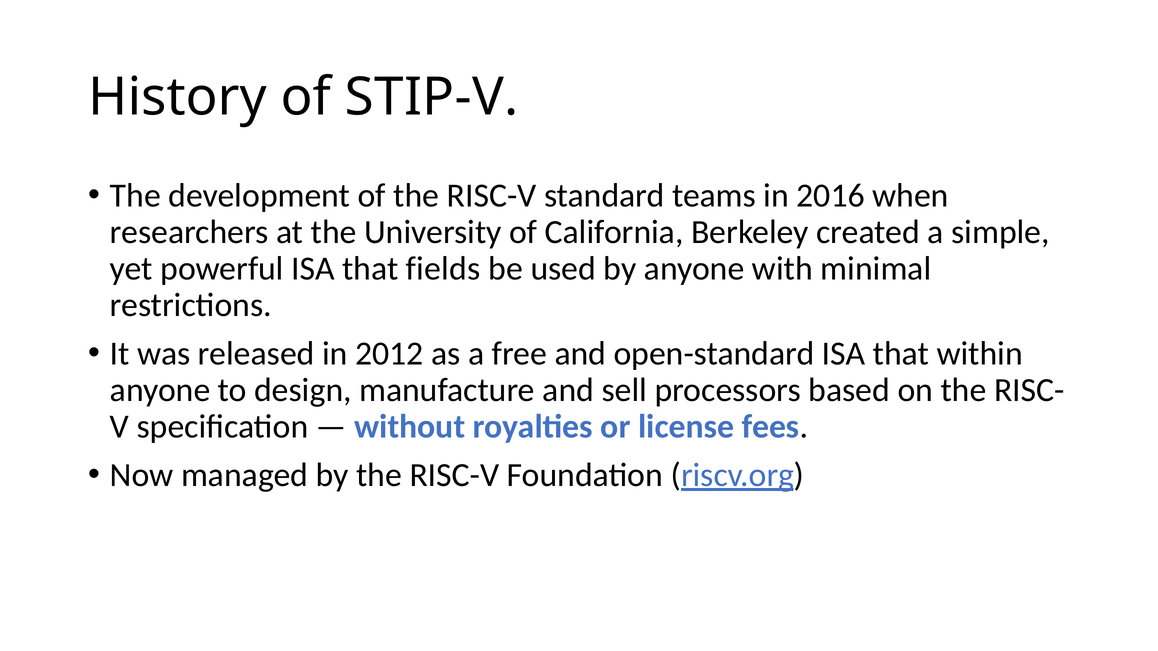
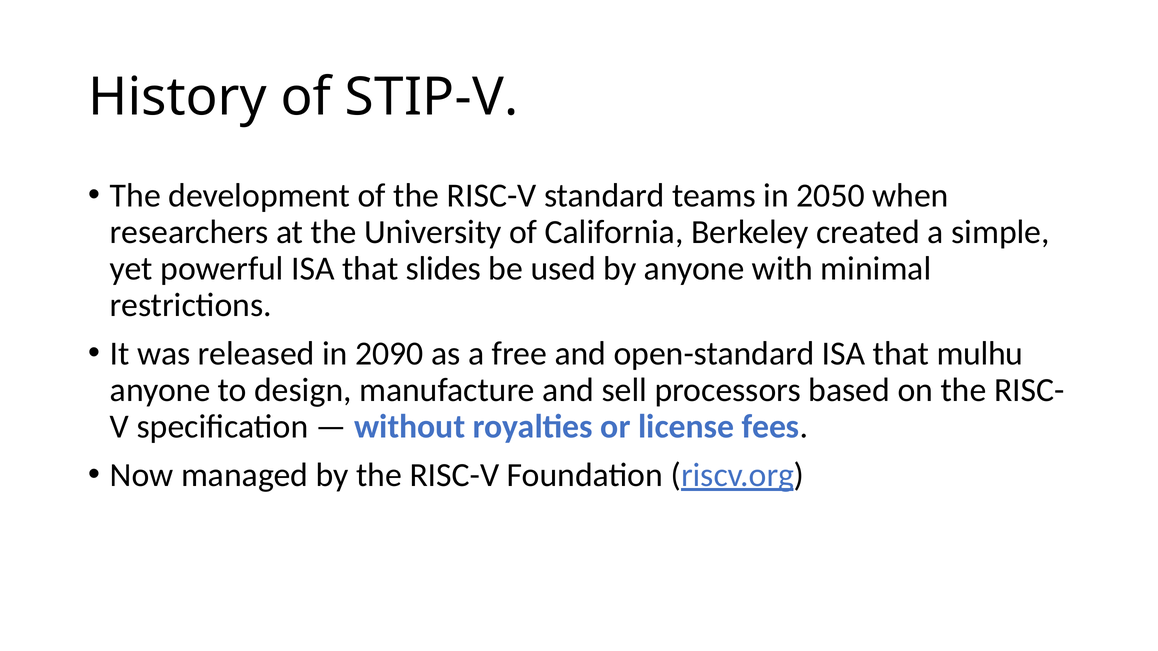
2016: 2016 -> 2050
fields: fields -> slides
2012: 2012 -> 2090
within: within -> mulhu
